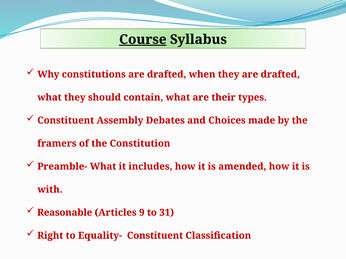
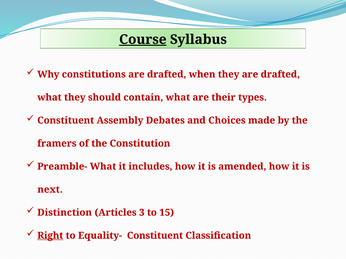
with: with -> next
Reasonable: Reasonable -> Distinction
9: 9 -> 3
31: 31 -> 15
Right underline: none -> present
